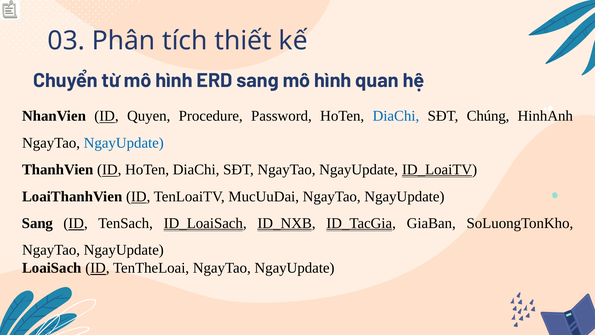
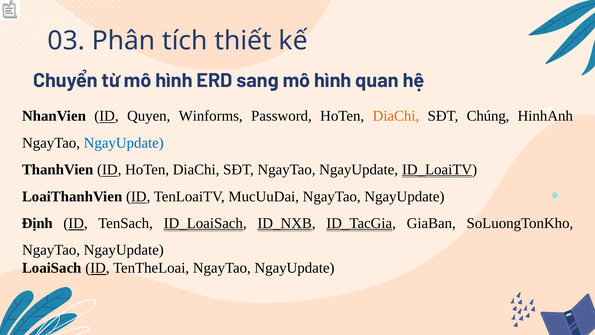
Procedure: Procedure -> Winforms
DiaChi at (396, 116) colour: blue -> orange
Sang at (37, 223): Sang -> Định
